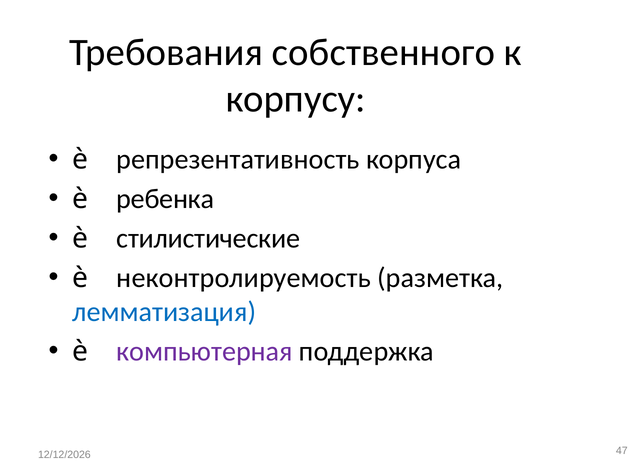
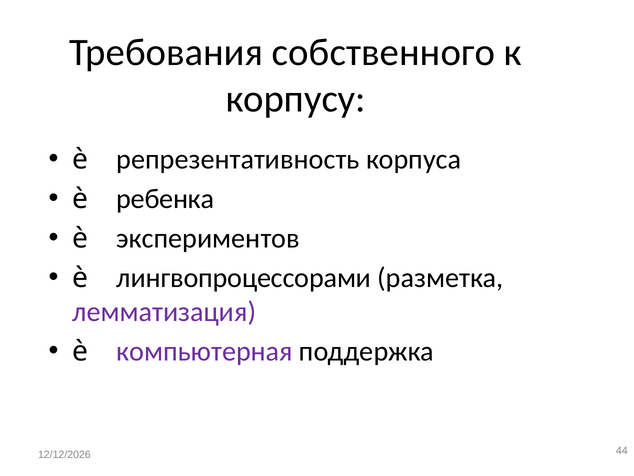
стилистические: стилистические -> экспериментов
неконтролируемость: неконтролируемость -> лингвопроцессорами
лемматизация colour: blue -> purple
47: 47 -> 44
